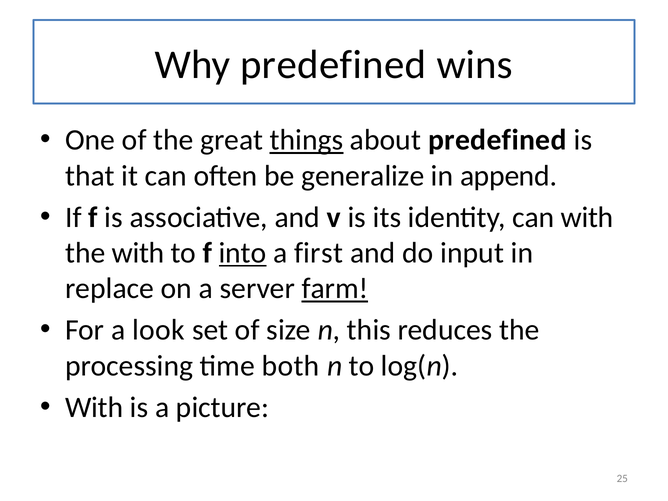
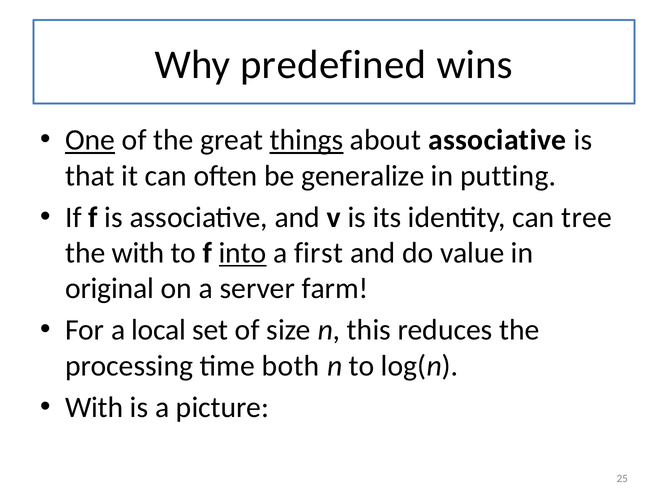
One underline: none -> present
about predefined: predefined -> associative
append: append -> putting
can with: with -> tree
input: input -> value
replace: replace -> original
farm underline: present -> none
look: look -> local
